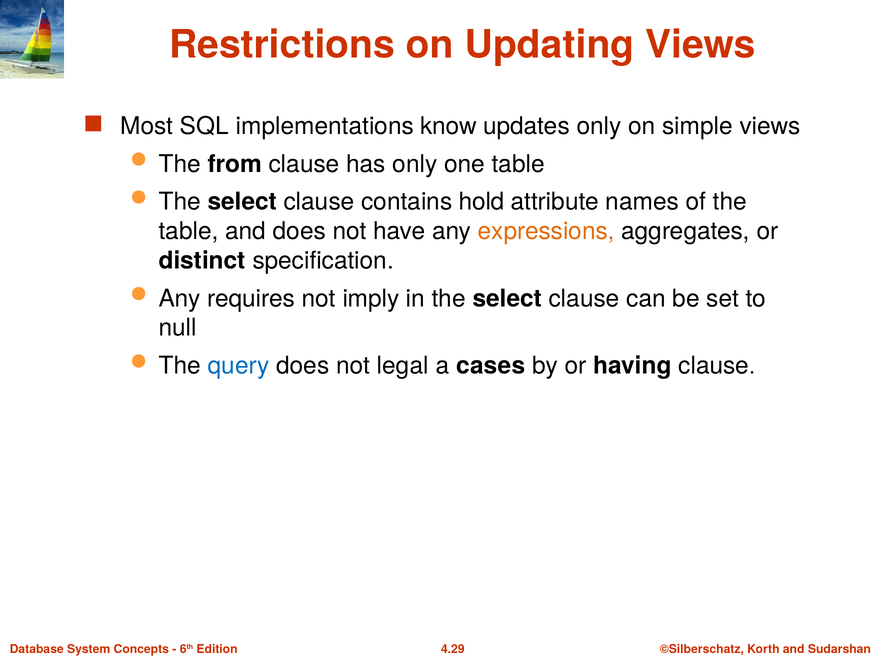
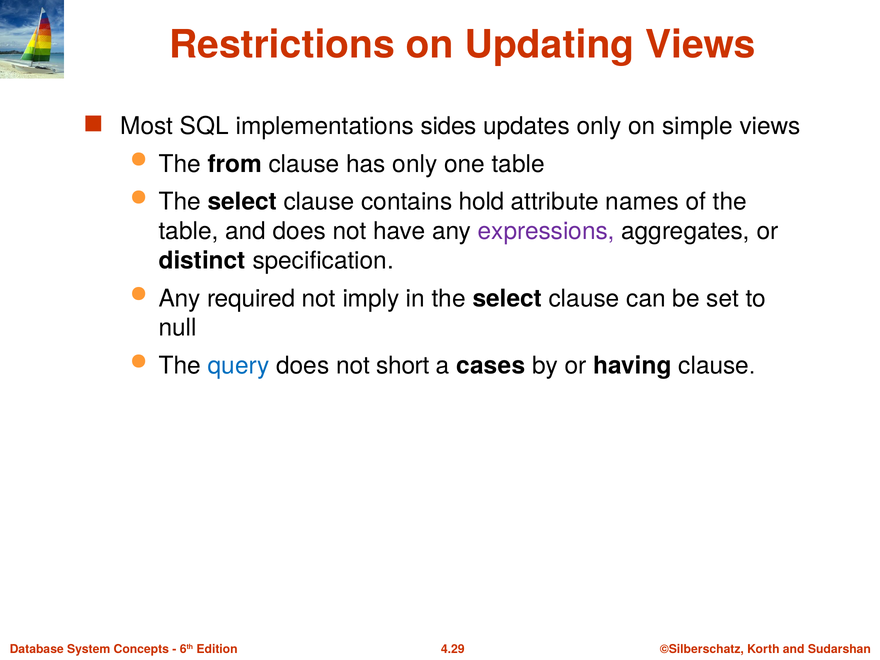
know: know -> sides
expressions colour: orange -> purple
requires: requires -> required
legal: legal -> short
